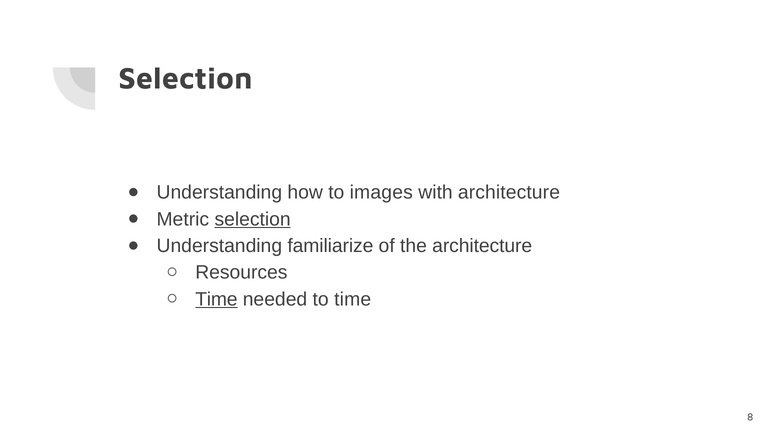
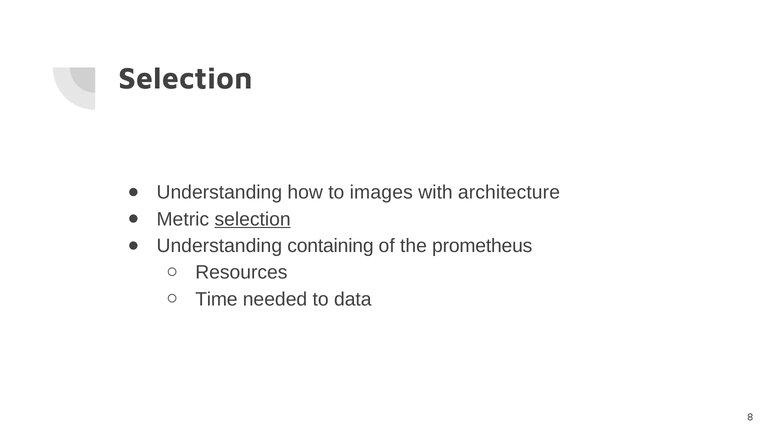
familiarize: familiarize -> containing
the architecture: architecture -> prometheus
Time at (216, 299) underline: present -> none
to time: time -> data
